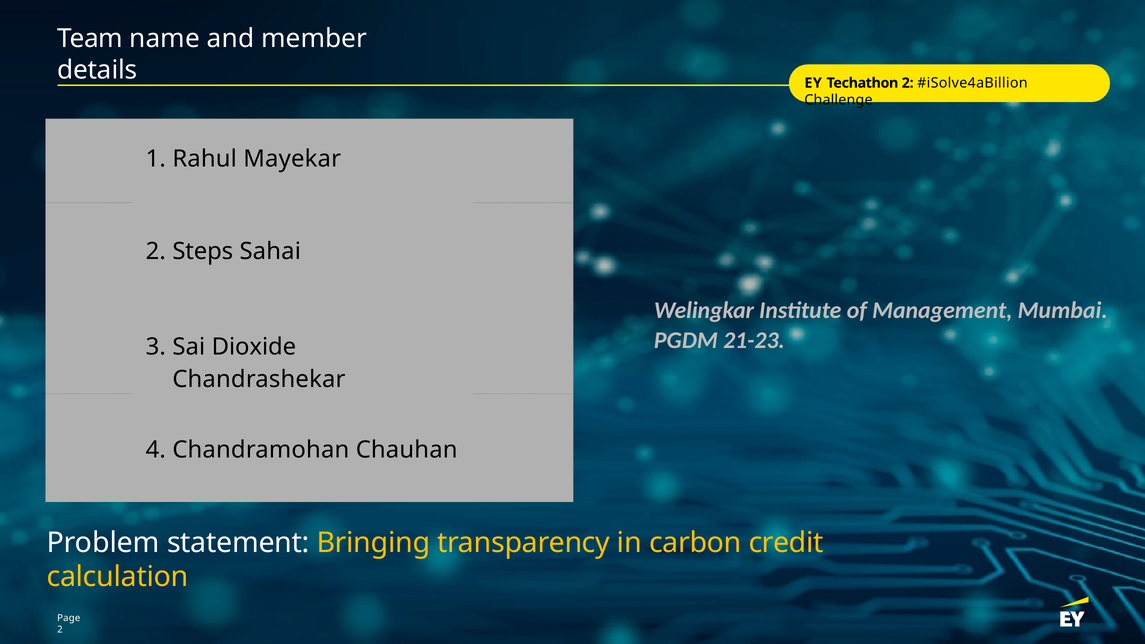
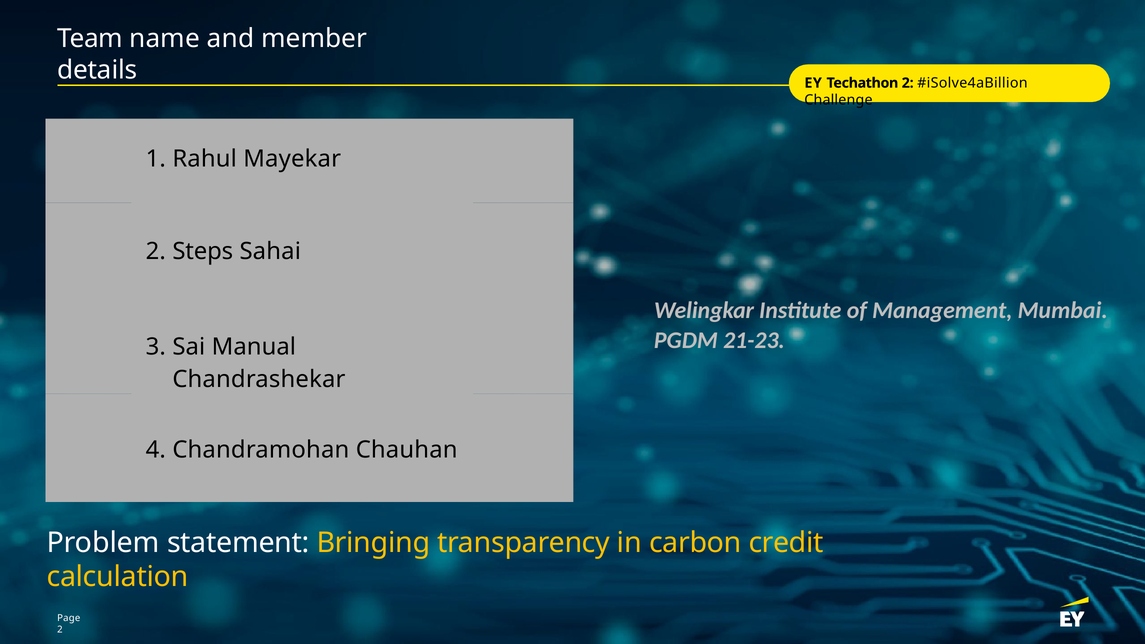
Dioxide: Dioxide -> Manual
